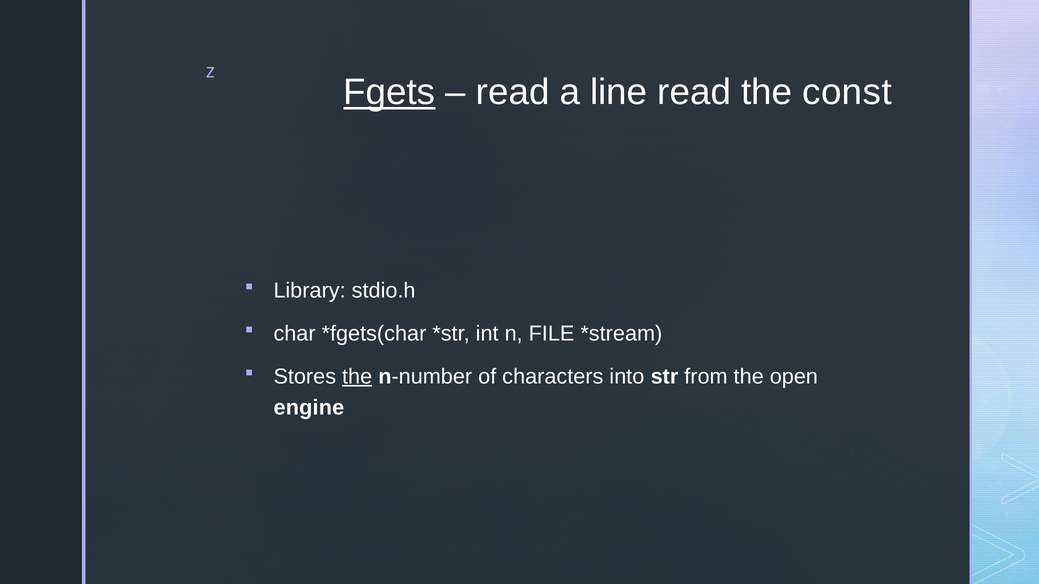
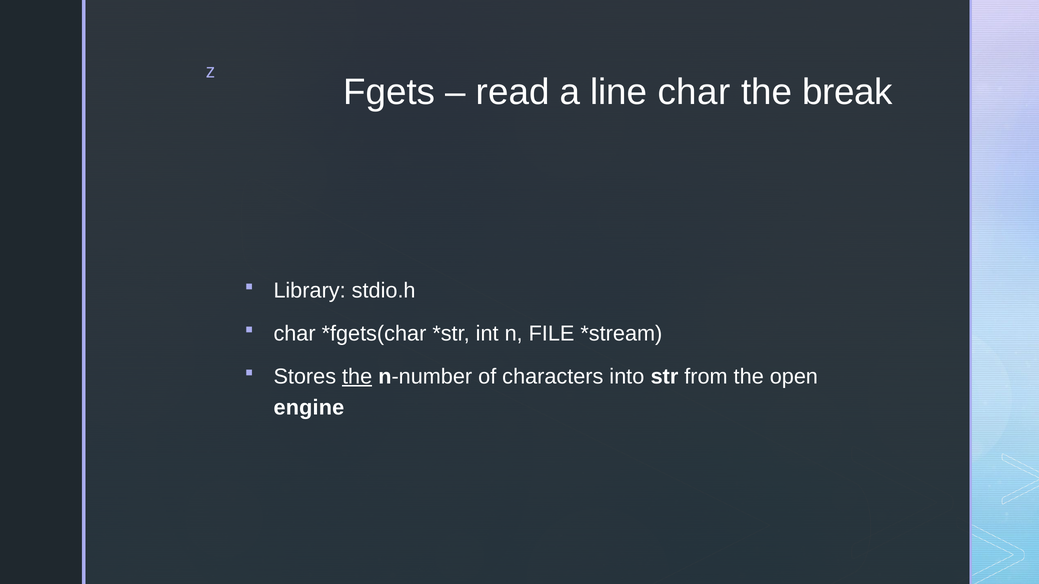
Fgets underline: present -> none
line read: read -> char
const: const -> break
